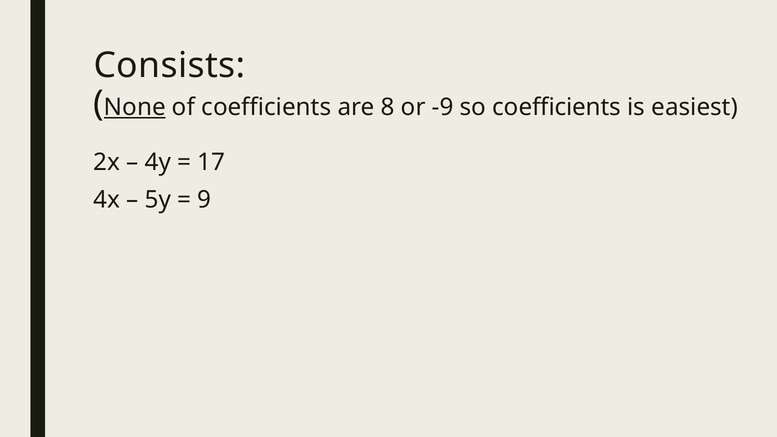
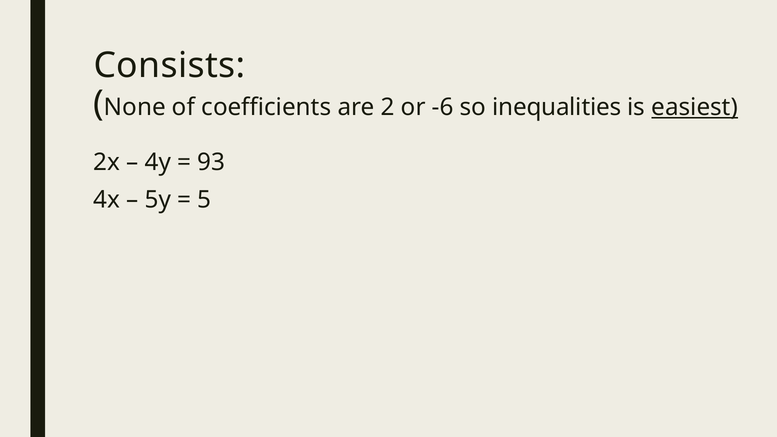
None underline: present -> none
8: 8 -> 2
-9: -9 -> -6
so coefficients: coefficients -> inequalities
easiest underline: none -> present
17: 17 -> 93
9: 9 -> 5
